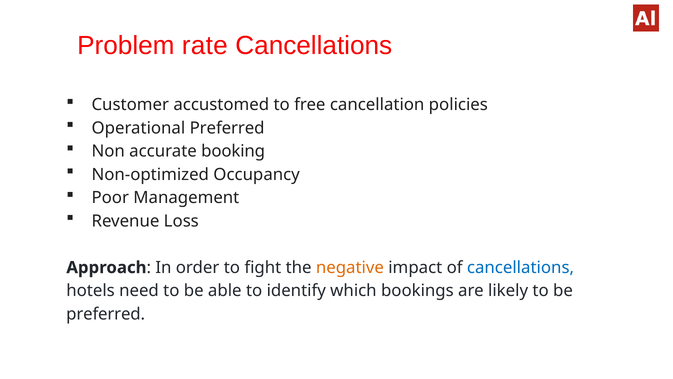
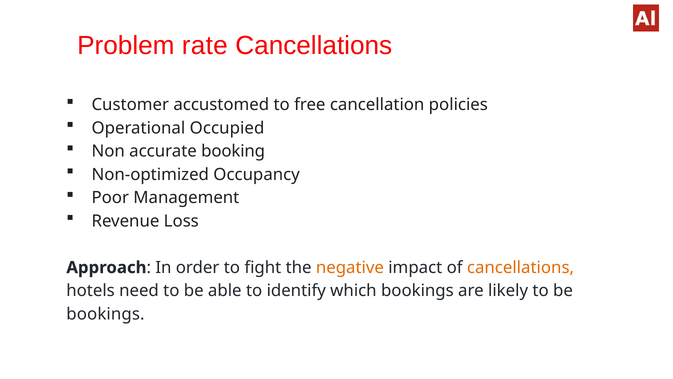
Operational Preferred: Preferred -> Occupied
cancellations at (521, 267) colour: blue -> orange
preferred at (106, 314): preferred -> bookings
